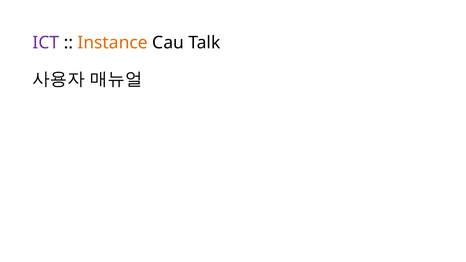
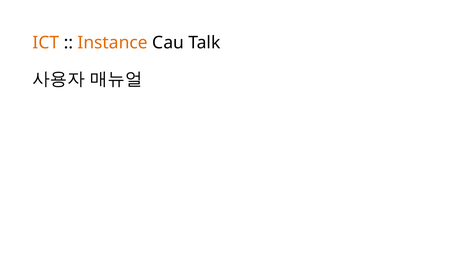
ICT colour: purple -> orange
